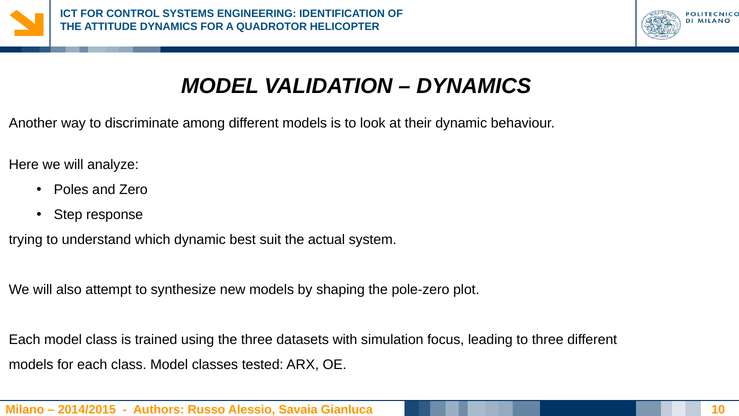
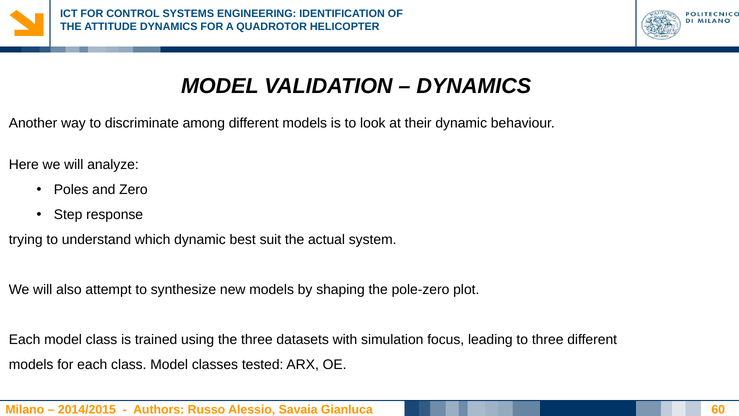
10: 10 -> 60
